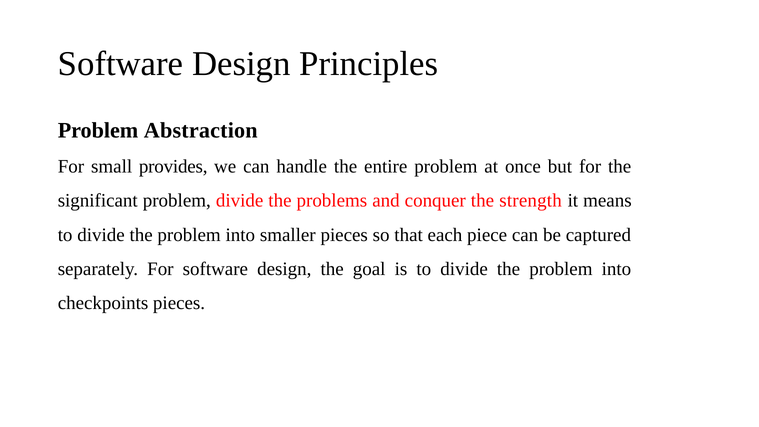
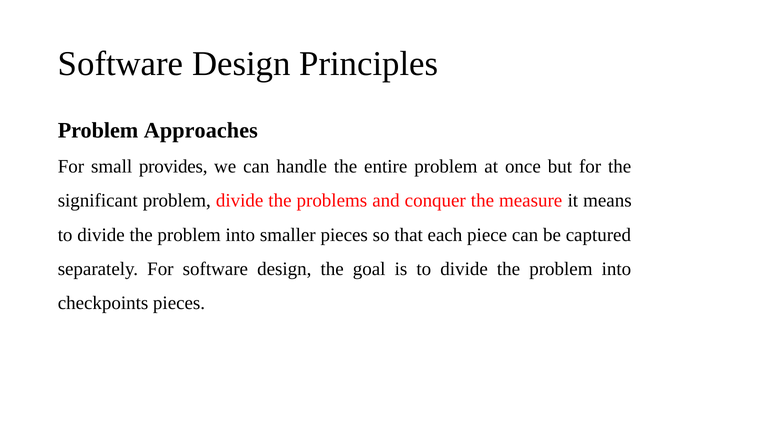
Abstraction: Abstraction -> Approaches
strength: strength -> measure
